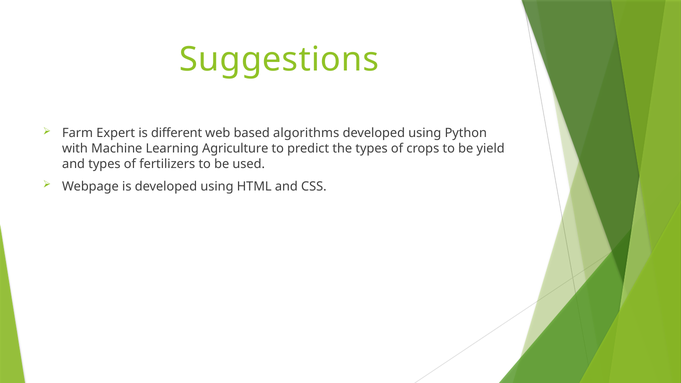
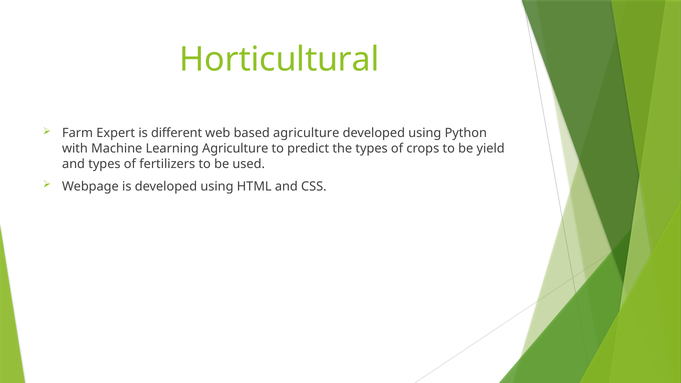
Suggestions: Suggestions -> Horticultural
based algorithms: algorithms -> agriculture
